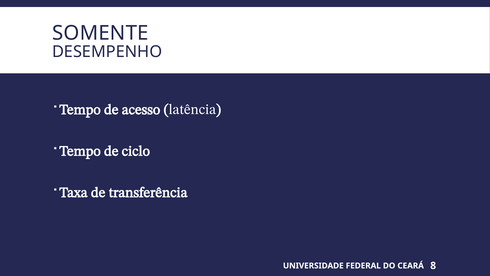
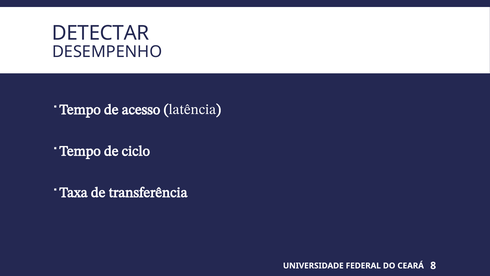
SOMENTE: SOMENTE -> DETECTAR
